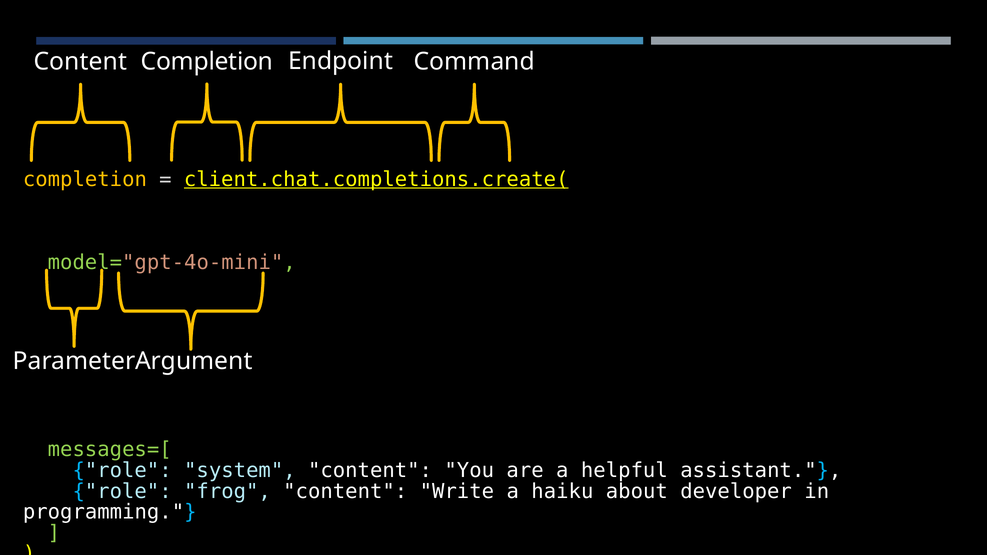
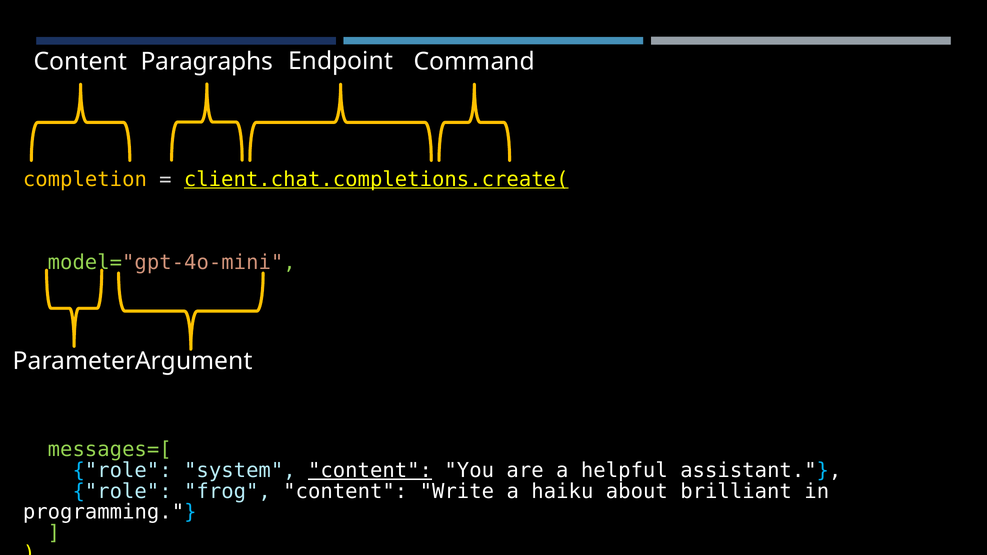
Completion at (207, 62): Completion -> Paragraphs
content at (370, 471) underline: none -> present
developer: developer -> brilliant
